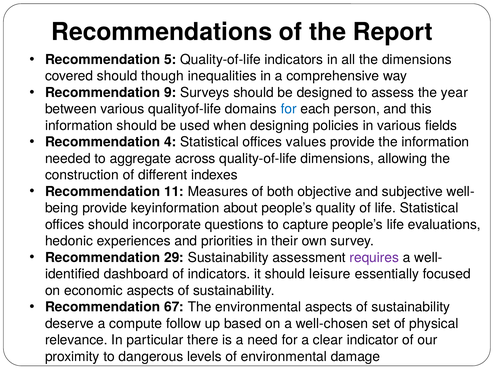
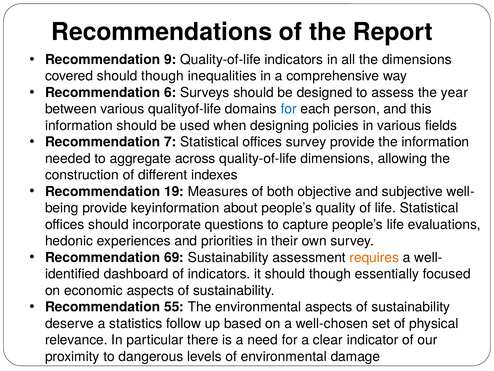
5: 5 -> 9
9: 9 -> 6
4: 4 -> 7
offices values: values -> survey
11: 11 -> 19
29: 29 -> 69
requires colour: purple -> orange
it should leisure: leisure -> though
67: 67 -> 55
compute: compute -> statistics
